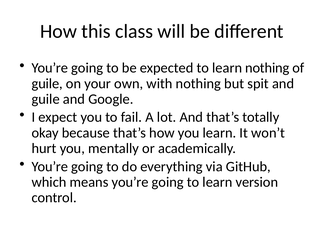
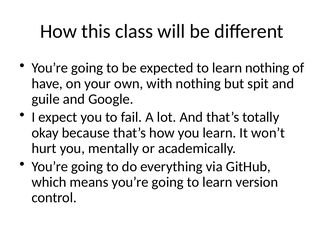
guile at (47, 84): guile -> have
